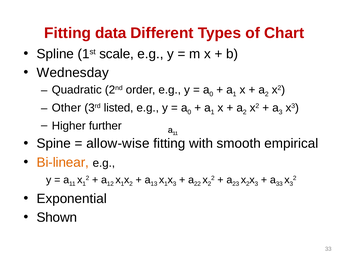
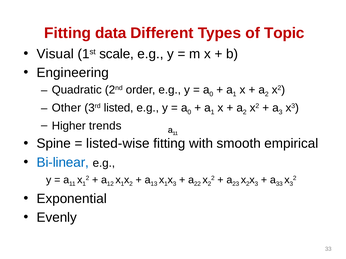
Chart: Chart -> Topic
Spline: Spline -> Visual
Wednesday: Wednesday -> Engineering
further: further -> trends
allow-wise: allow-wise -> listed-wise
Bi-linear colour: orange -> blue
Shown: Shown -> Evenly
